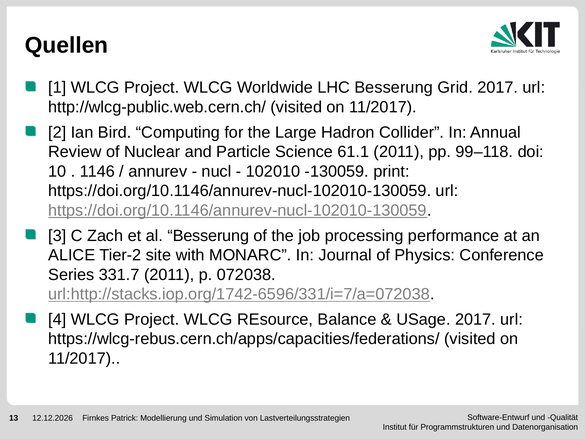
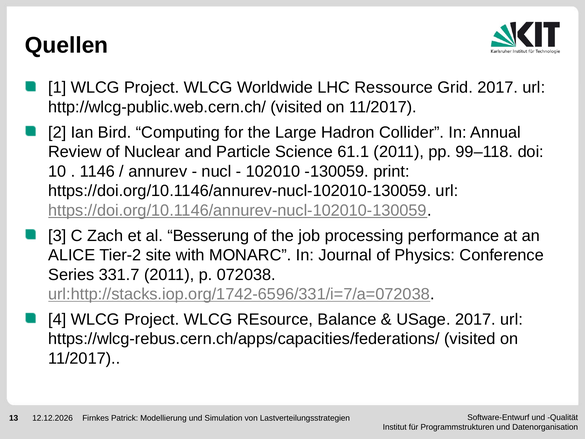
LHC Besserung: Besserung -> Ressource
